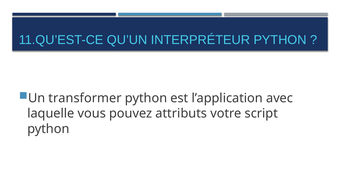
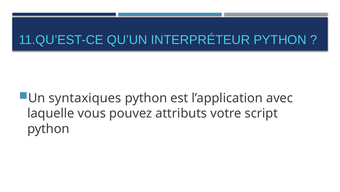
transformer: transformer -> syntaxiques
